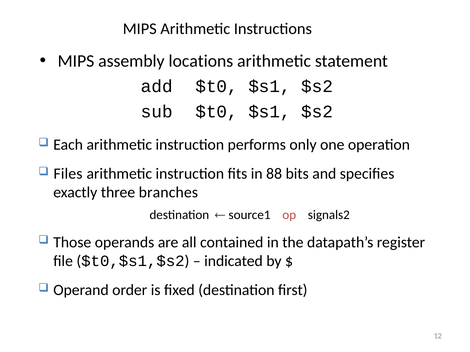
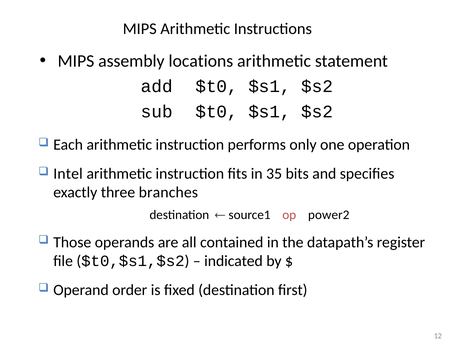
Files: Files -> Intel
88: 88 -> 35
signals2: signals2 -> power2
